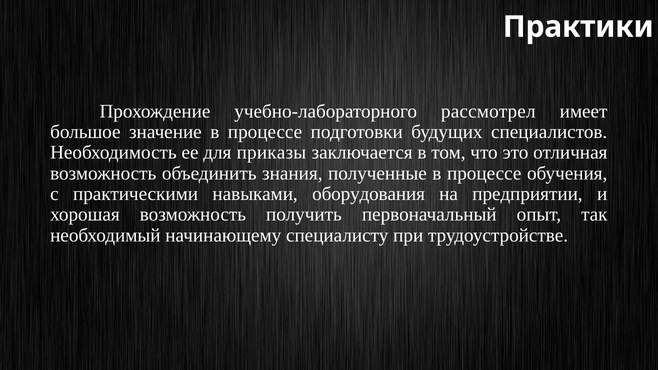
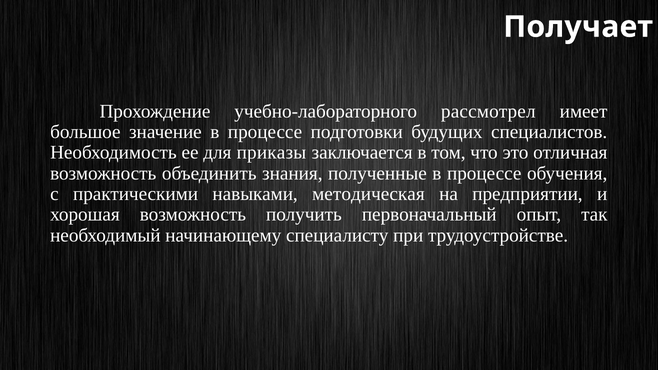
Практики: Практики -> Получает
оборудования: оборудования -> методическая
